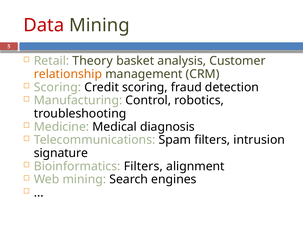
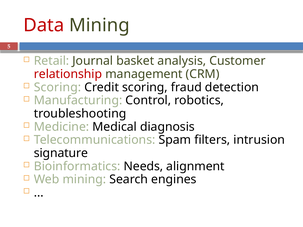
Theory: Theory -> Journal
relationship colour: orange -> red
Bioinformatics Filters: Filters -> Needs
